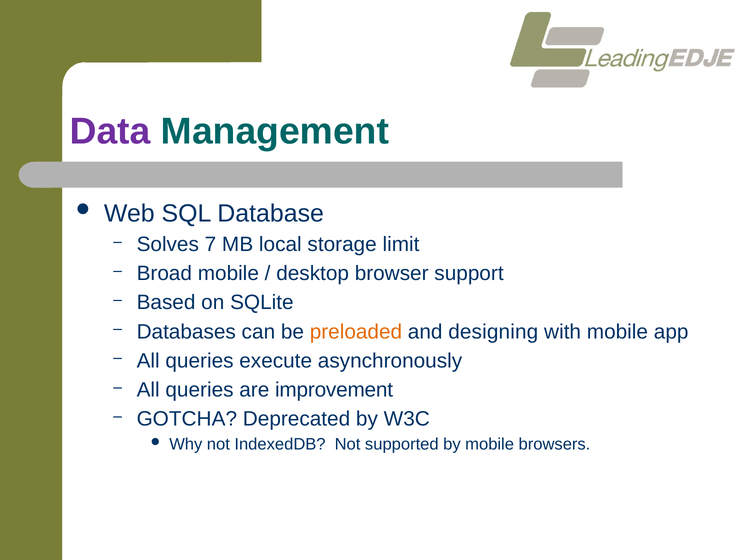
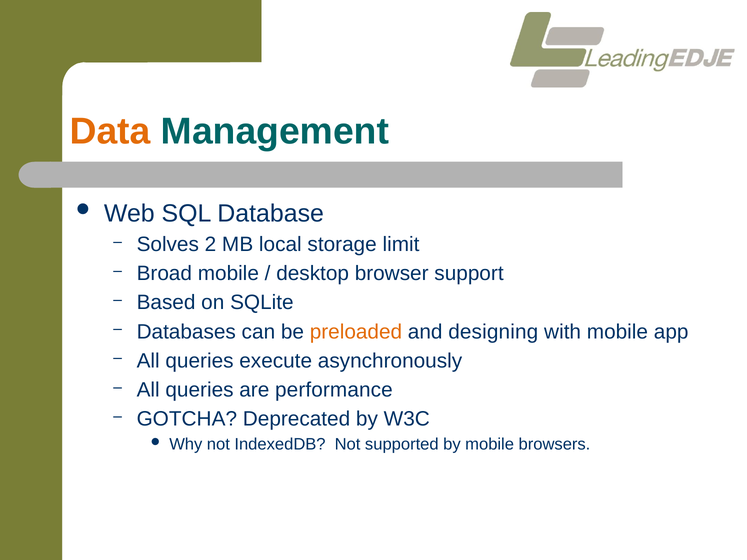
Data colour: purple -> orange
7: 7 -> 2
improvement: improvement -> performance
